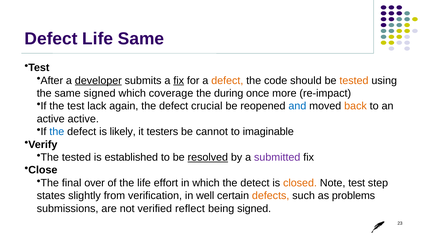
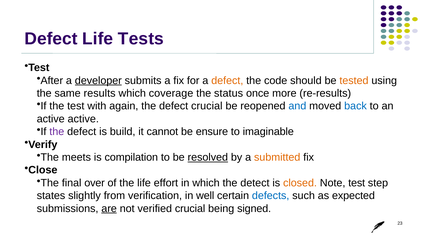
Life Same: Same -> Tests
fix at (179, 81) underline: present -> none
same signed: signed -> results
during: during -> status
re-impact: re-impact -> re-results
lack: lack -> with
back colour: orange -> blue
the at (57, 132) colour: blue -> purple
likely: likely -> build
testers: testers -> cannot
cannot: cannot -> ensure
The tested: tested -> meets
established: established -> compilation
submitted colour: purple -> orange
defects colour: orange -> blue
problems: problems -> expected
are underline: none -> present
verified reflect: reflect -> crucial
